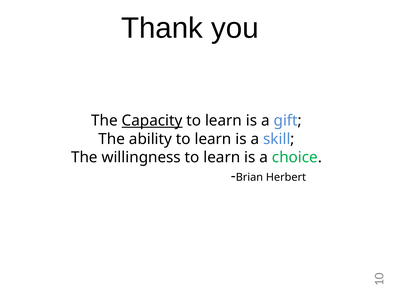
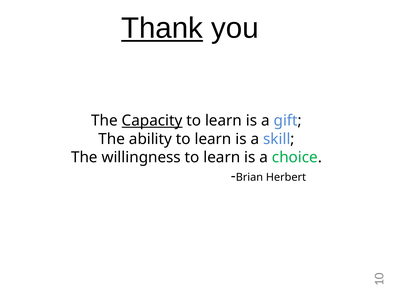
Thank underline: none -> present
